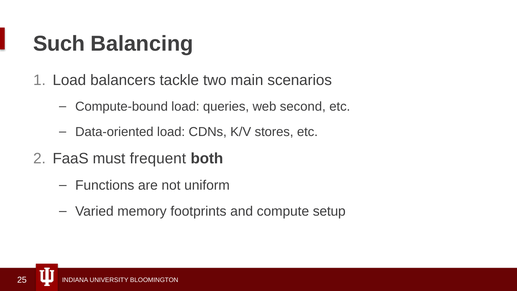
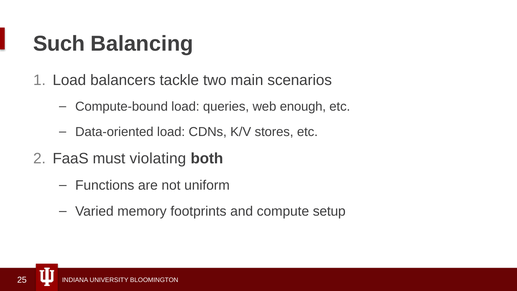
second: second -> enough
frequent: frequent -> violating
